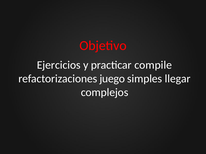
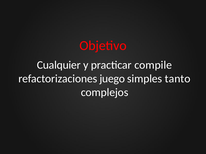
Ejercicios: Ejercicios -> Cualquier
llegar: llegar -> tanto
